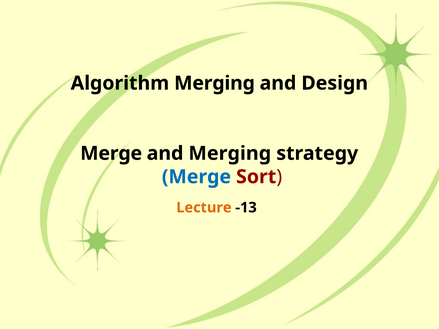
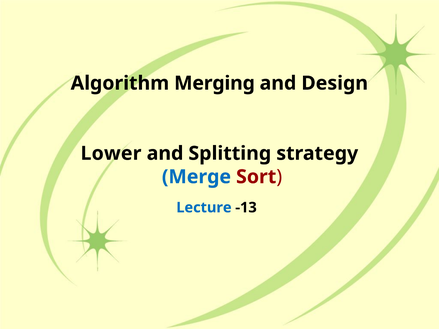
Merge at (111, 154): Merge -> Lower
and Merging: Merging -> Splitting
Lecture colour: orange -> blue
